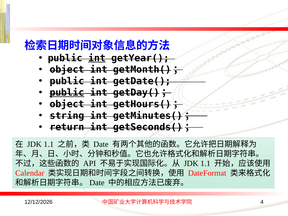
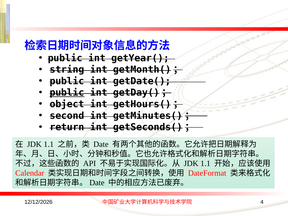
int at (97, 58) underline: present -> none
object at (67, 70): object -> string
string: string -> second
